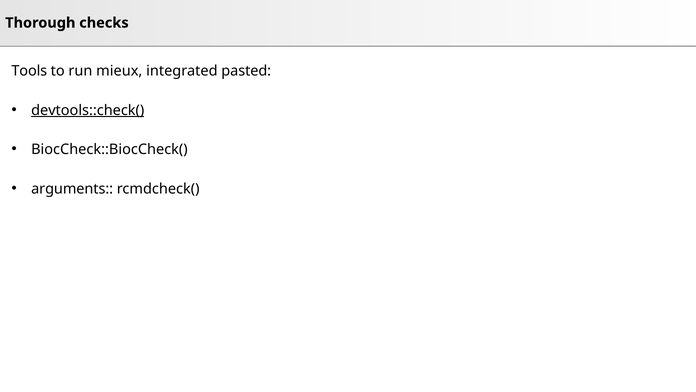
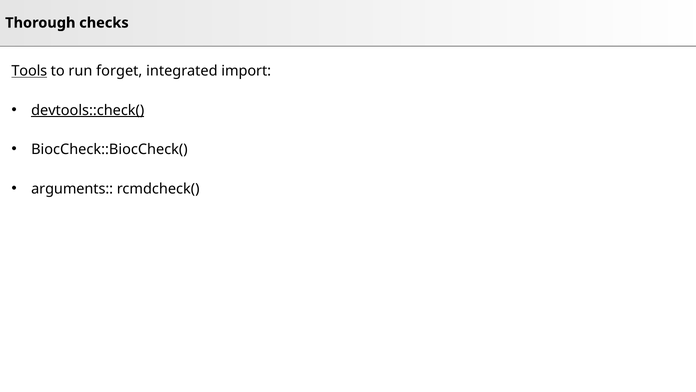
Tools underline: none -> present
mieux: mieux -> forget
pasted: pasted -> import
